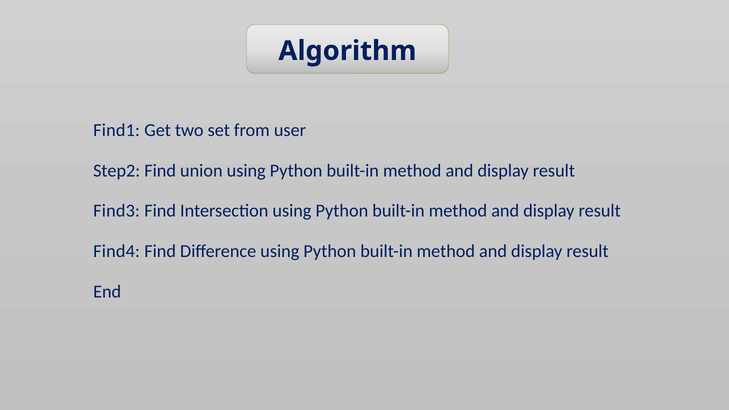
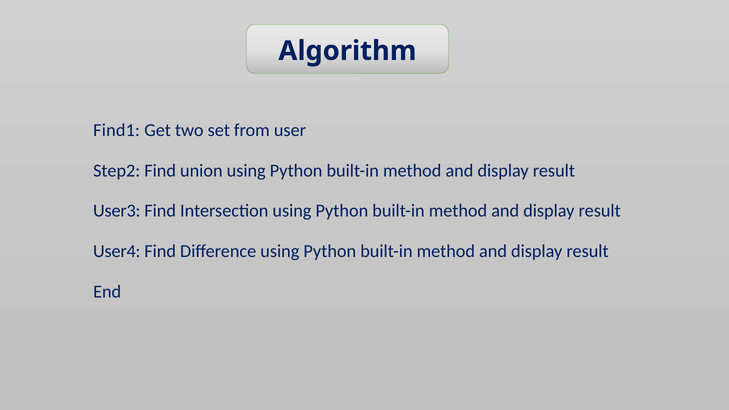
Find3: Find3 -> User3
Find4: Find4 -> User4
